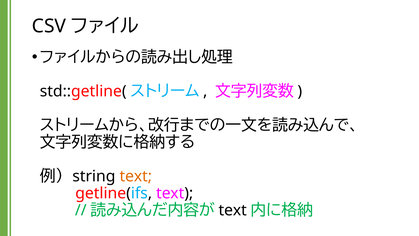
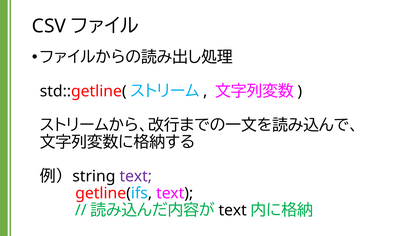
text at (136, 176) colour: orange -> purple
